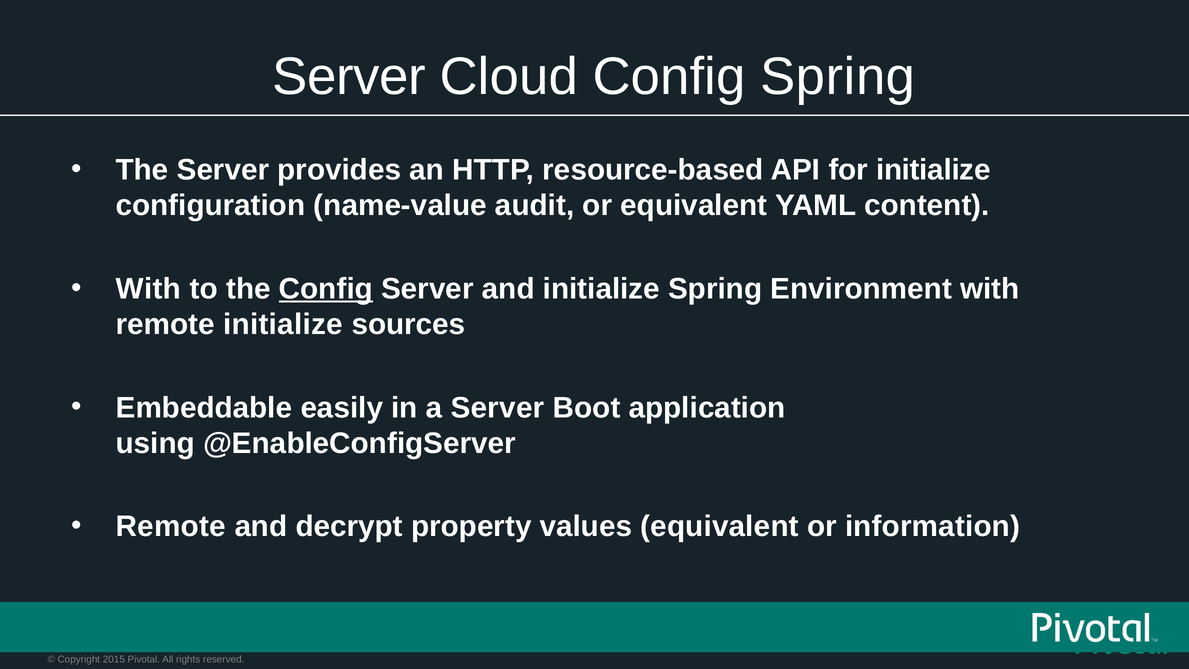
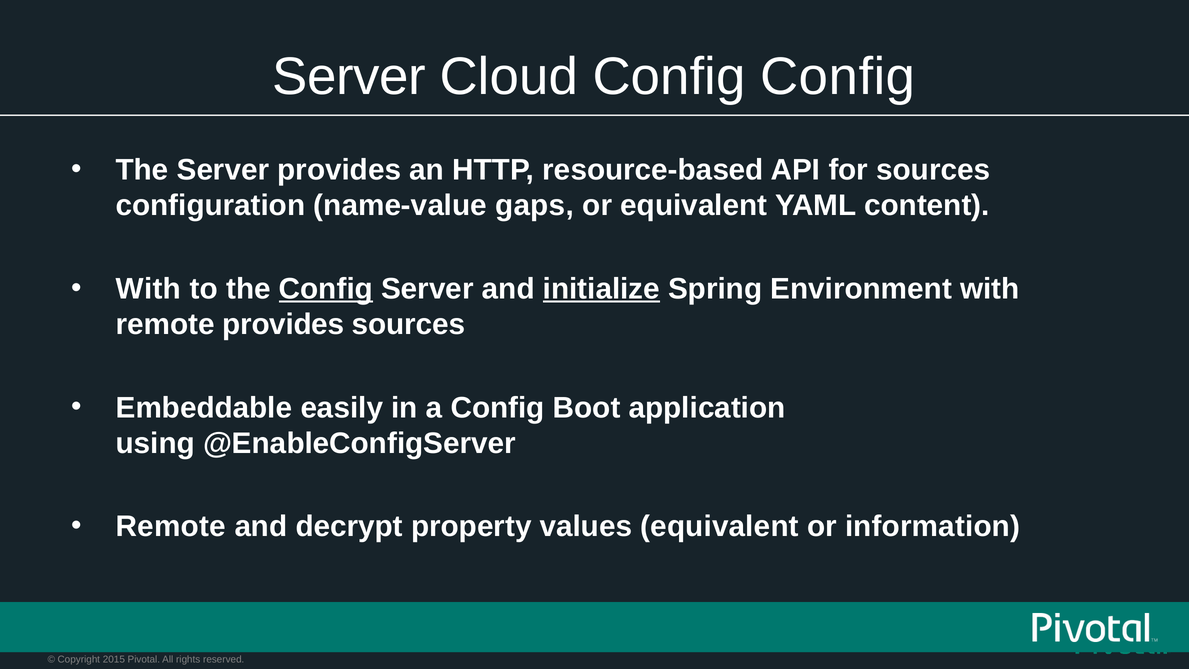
Config Spring: Spring -> Config
for initialize: initialize -> sources
audit: audit -> gaps
initialize at (601, 289) underline: none -> present
remote initialize: initialize -> provides
a Server: Server -> Config
